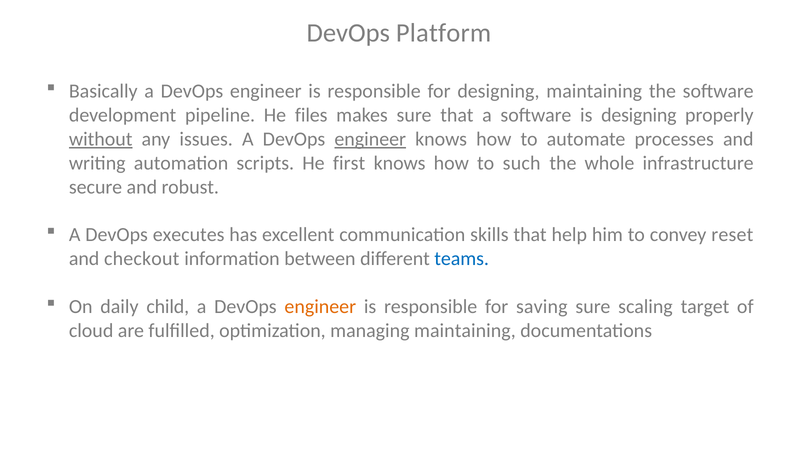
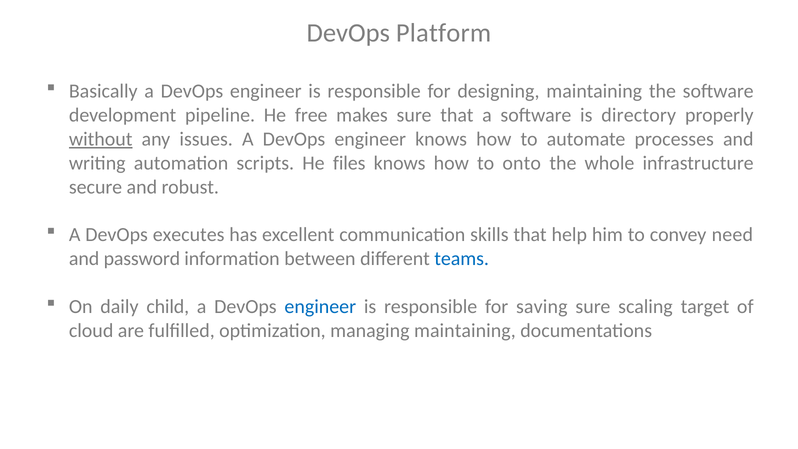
files: files -> free
is designing: designing -> directory
engineer at (370, 139) underline: present -> none
first: first -> files
such: such -> onto
reset: reset -> need
checkout: checkout -> password
engineer at (320, 307) colour: orange -> blue
